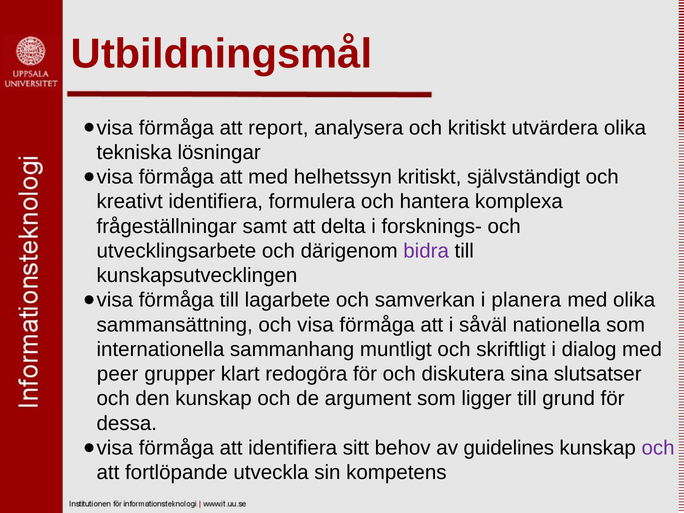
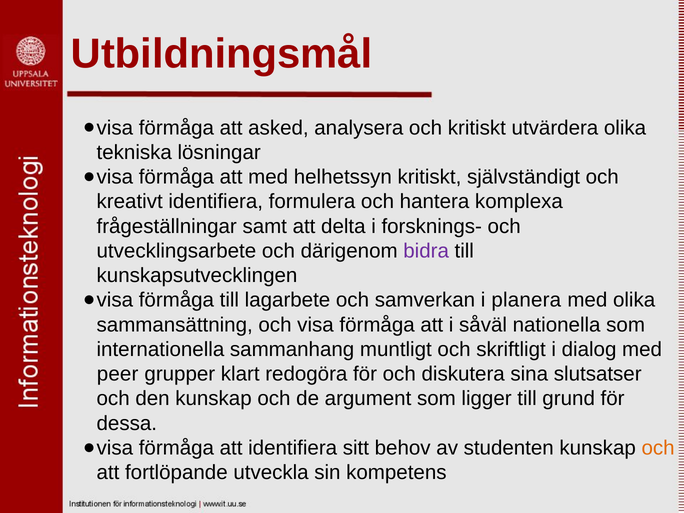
report: report -> asked
guidelines: guidelines -> studenten
och at (658, 448) colour: purple -> orange
